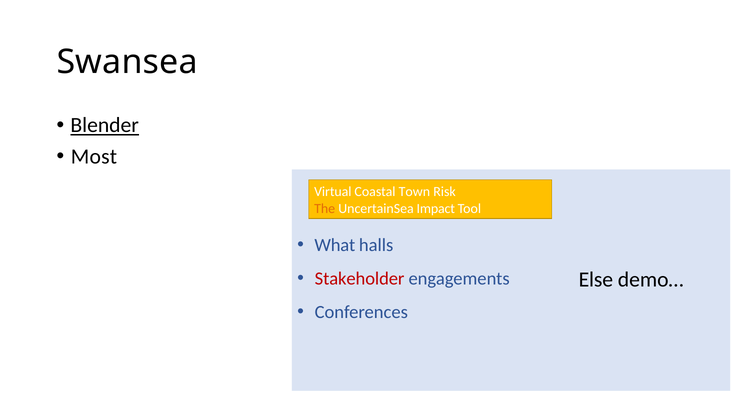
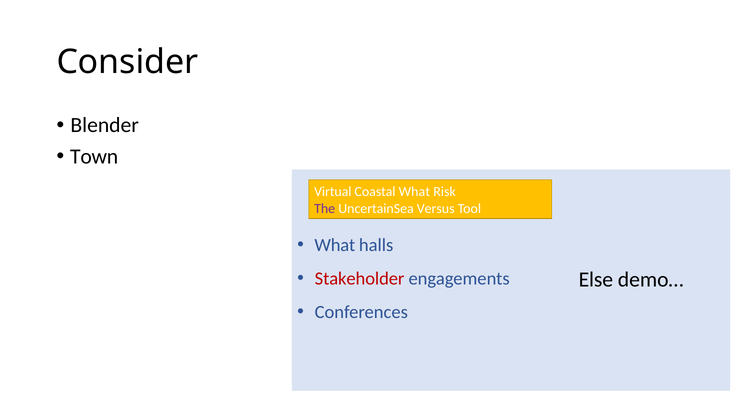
Swansea: Swansea -> Consider
Blender underline: present -> none
Most: Most -> Town
Coastal Town: Town -> What
The colour: orange -> purple
Impact: Impact -> Versus
